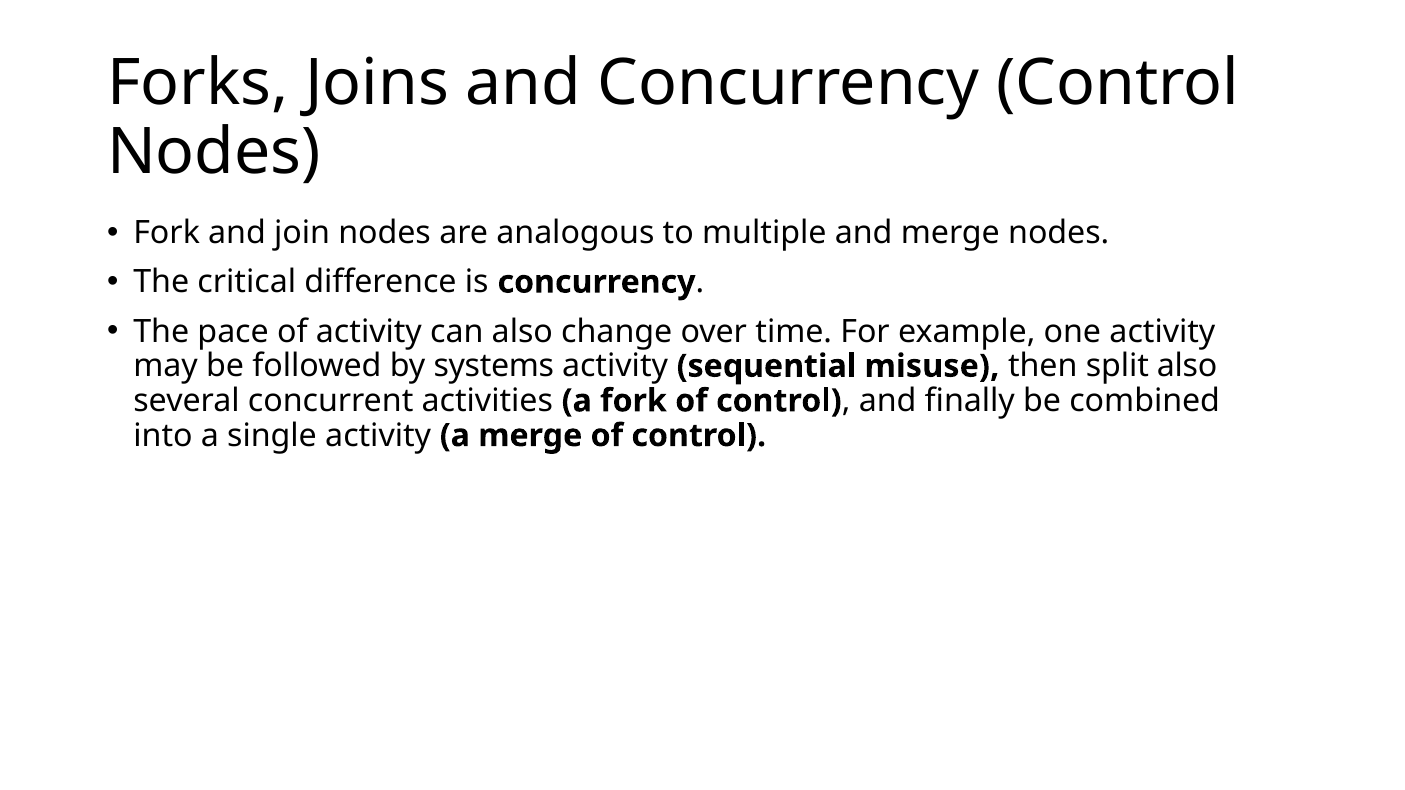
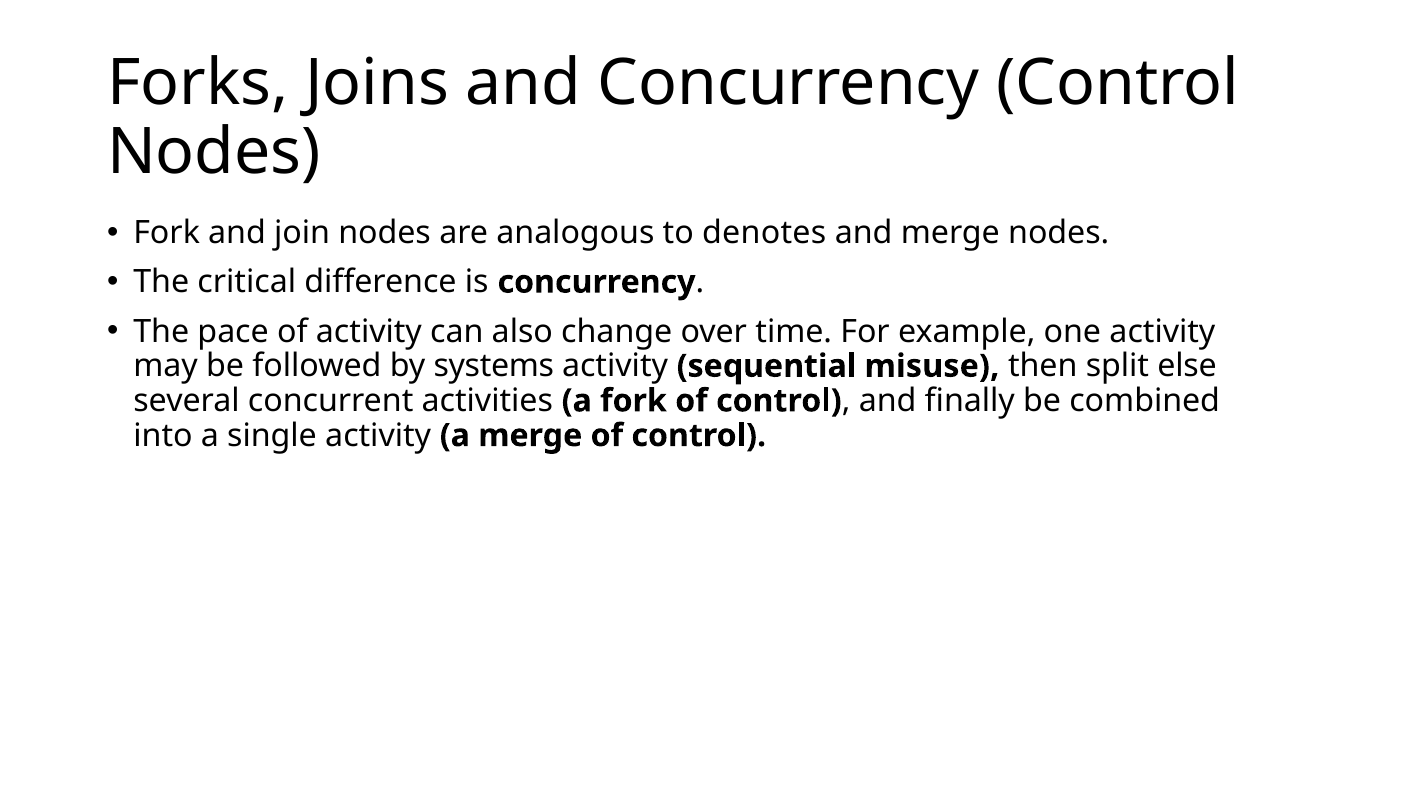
multiple: multiple -> denotes
split also: also -> else
